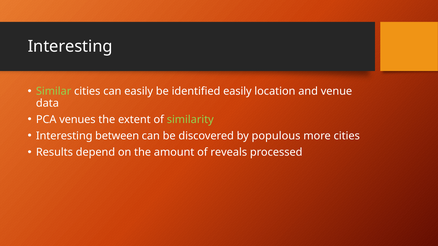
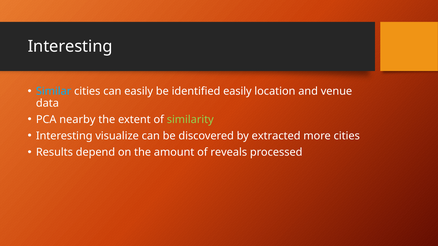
Similar colour: light green -> light blue
venues: venues -> nearby
between: between -> visualize
populous: populous -> extracted
